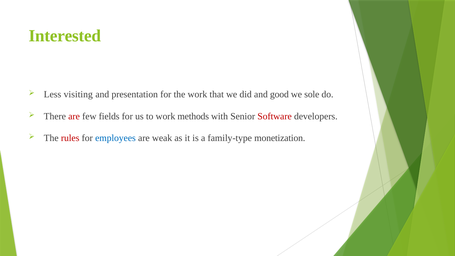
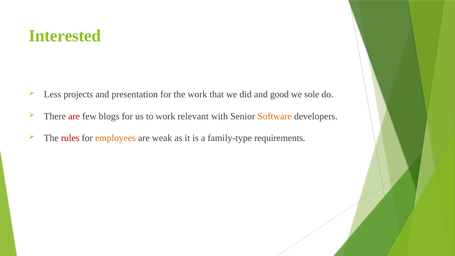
visiting: visiting -> projects
fields: fields -> blogs
methods: methods -> relevant
Software colour: red -> orange
employees colour: blue -> orange
monetization: monetization -> requirements
